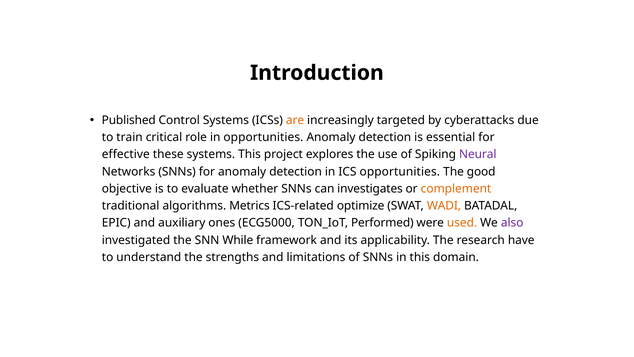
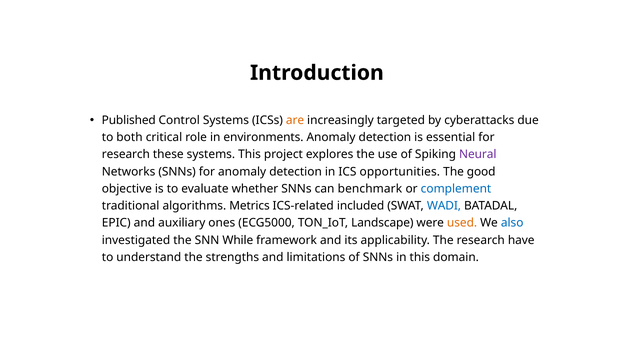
train: train -> both
in opportunities: opportunities -> environments
effective at (126, 154): effective -> research
investigates: investigates -> benchmark
complement colour: orange -> blue
optimize: optimize -> included
WADI colour: orange -> blue
Performed: Performed -> Landscape
also colour: purple -> blue
